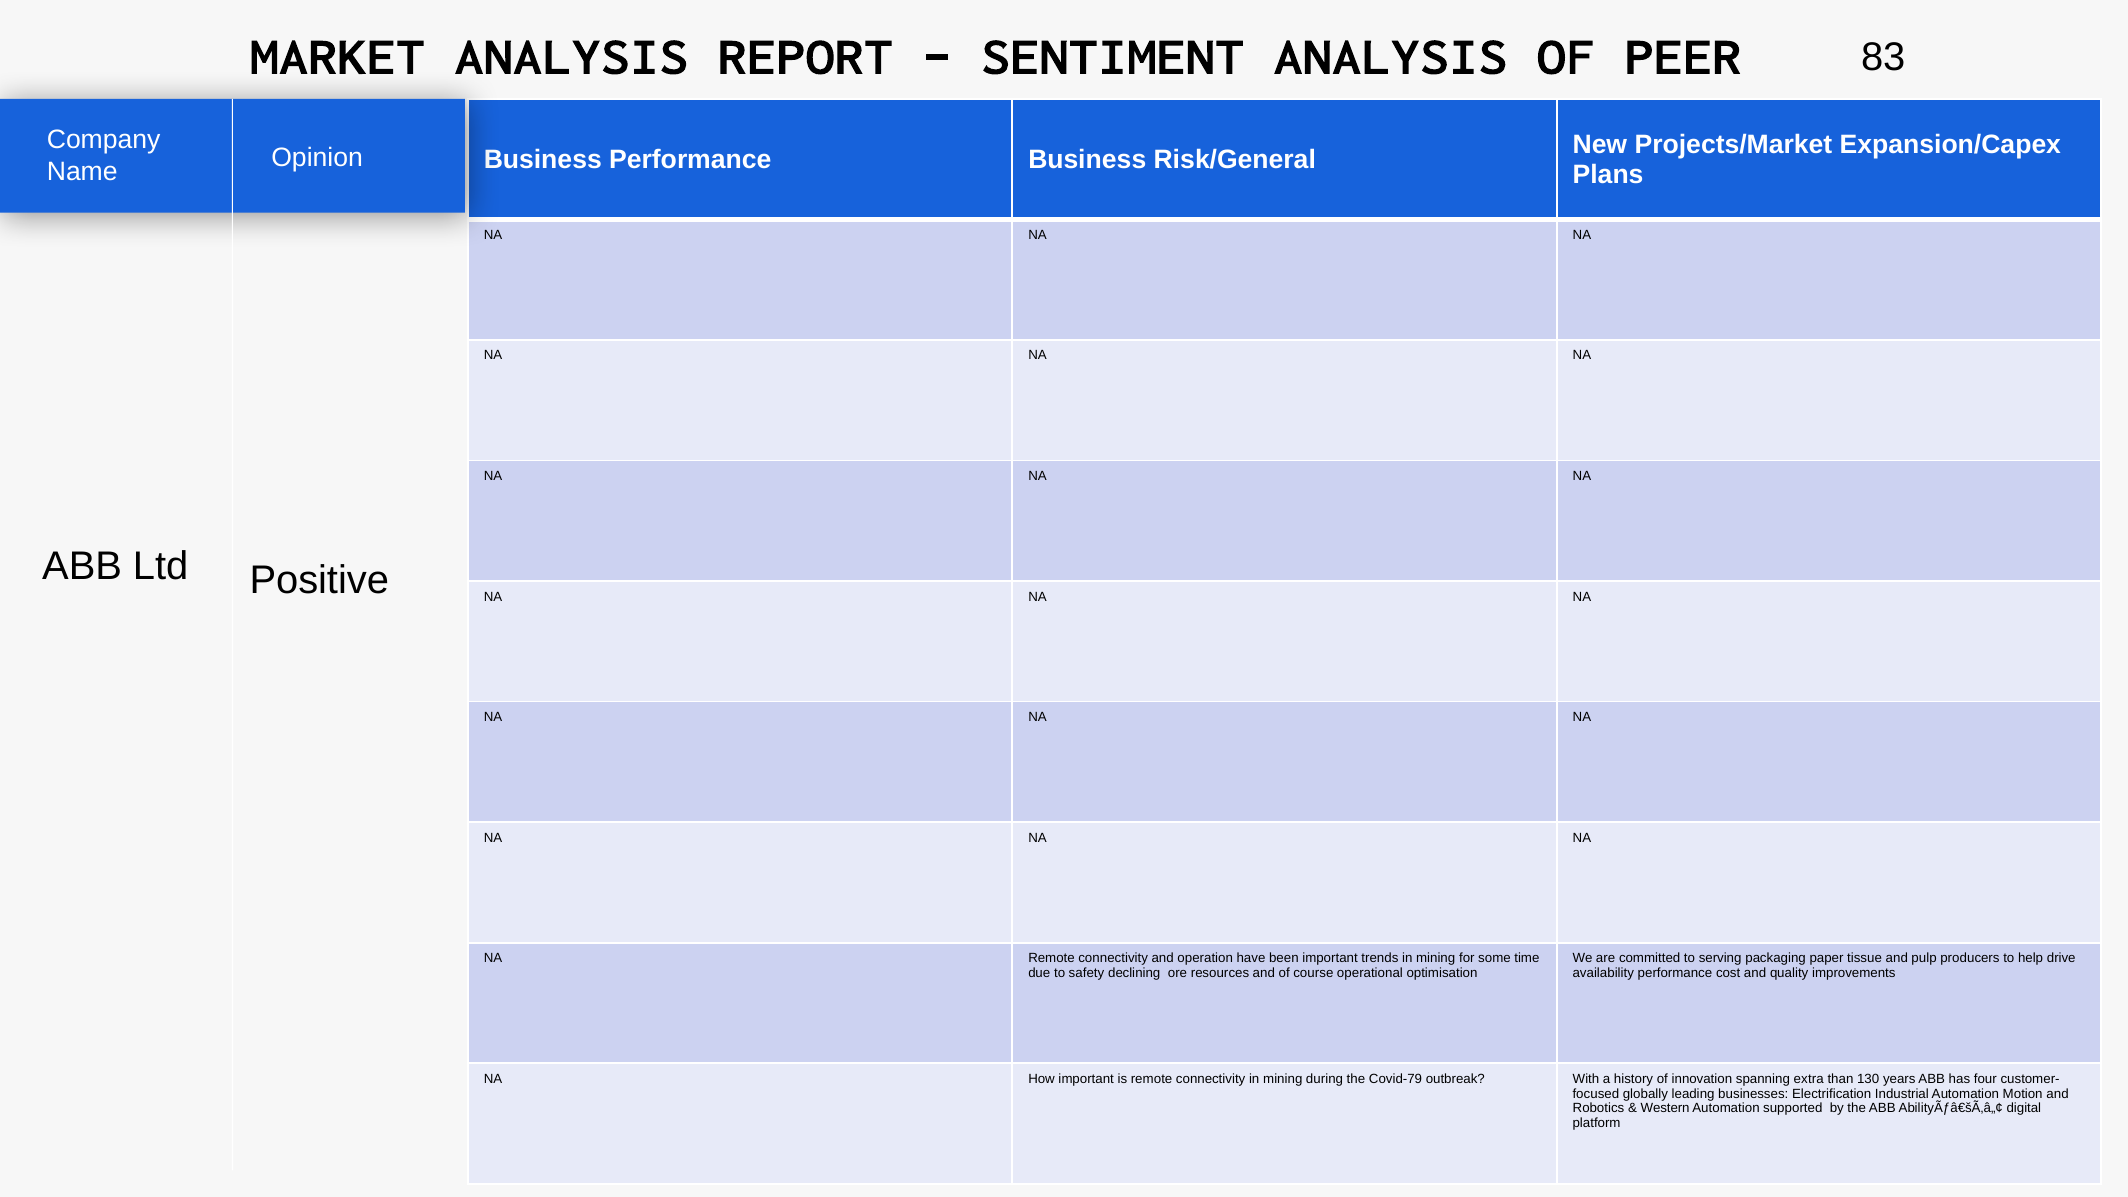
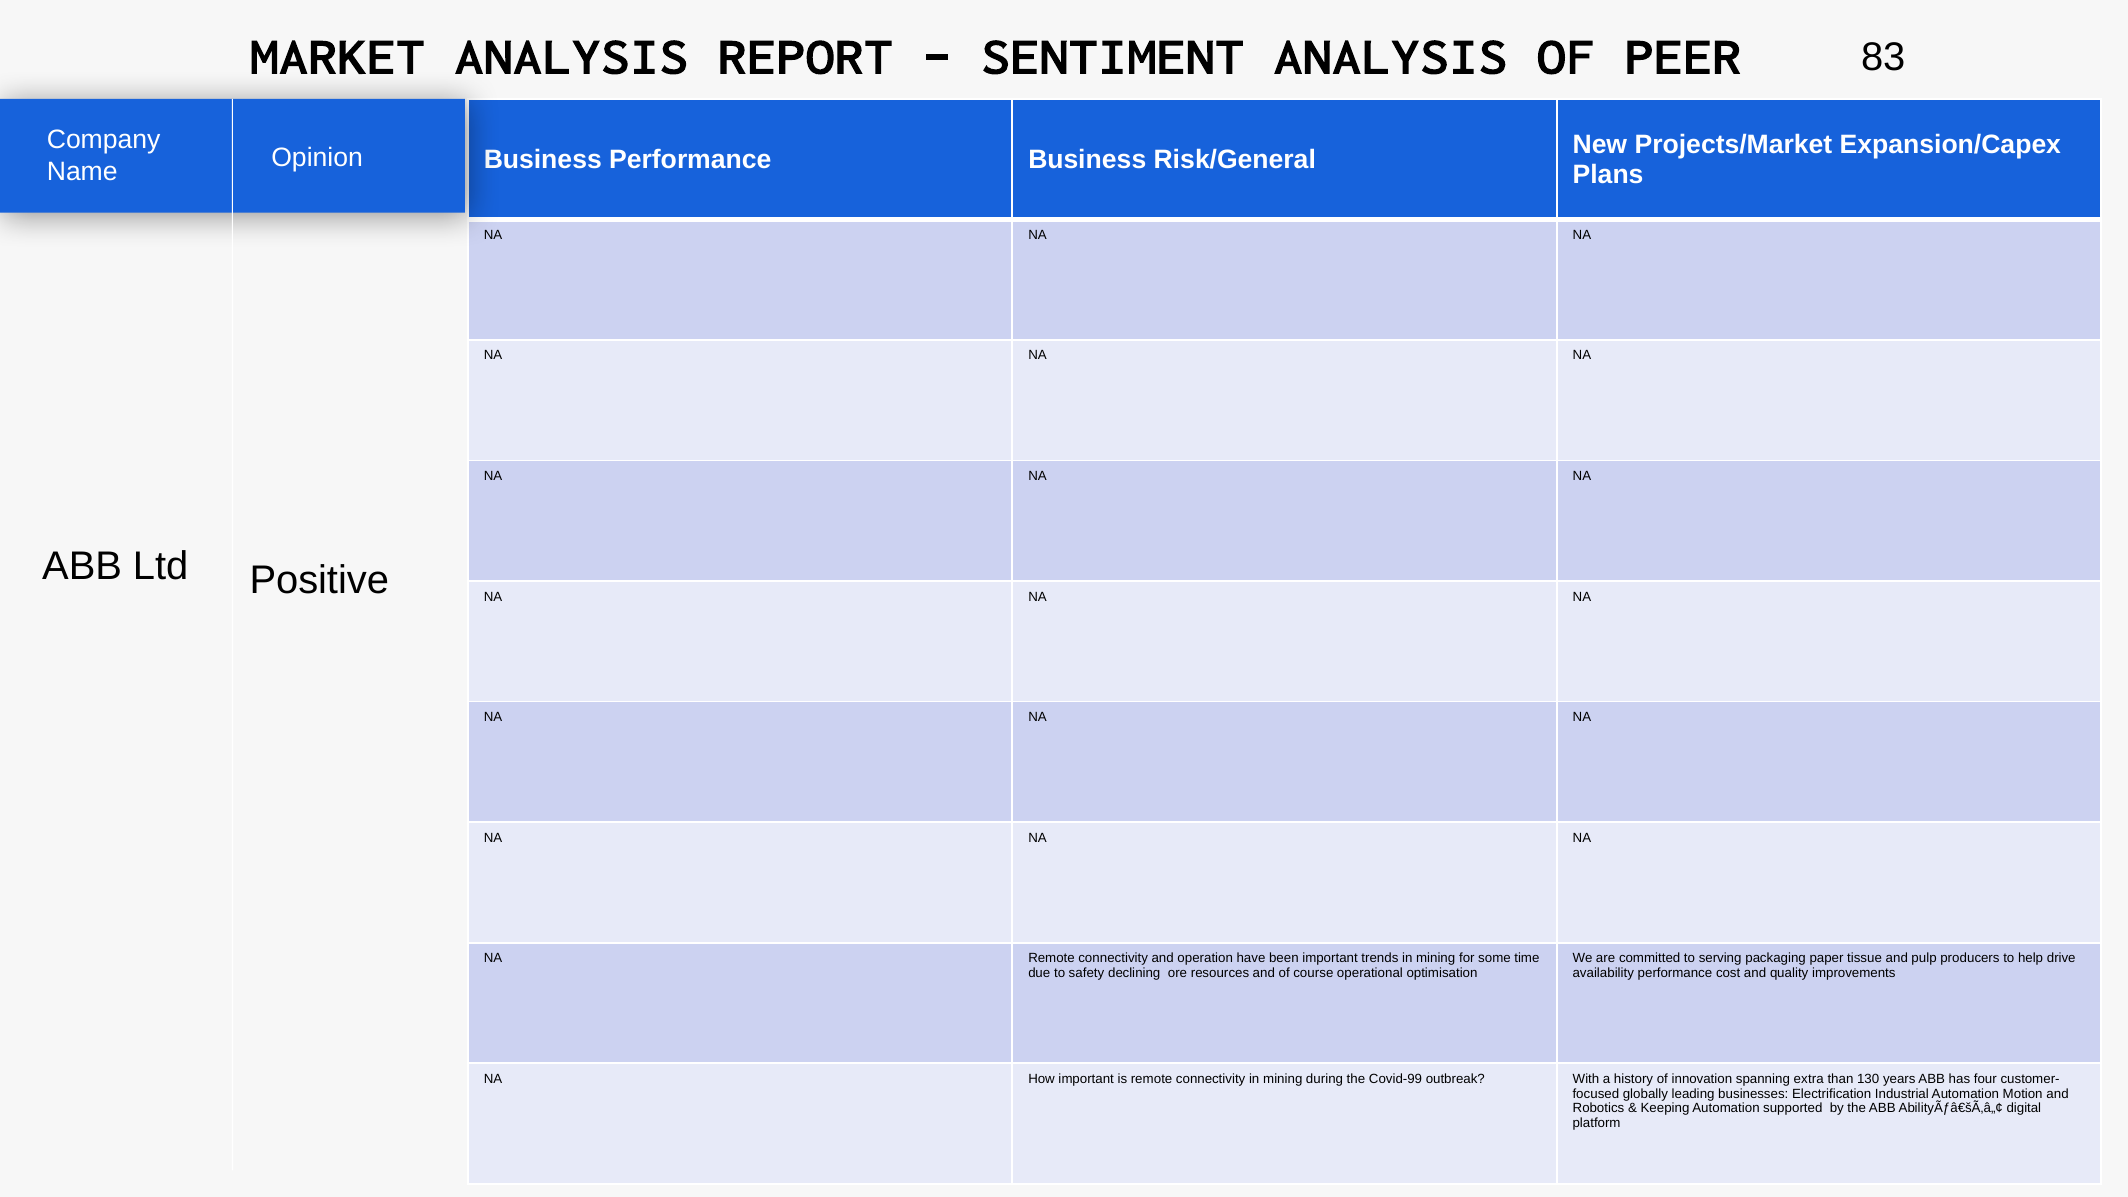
Covid-79: Covid-79 -> Covid-99
Western: Western -> Keeping
